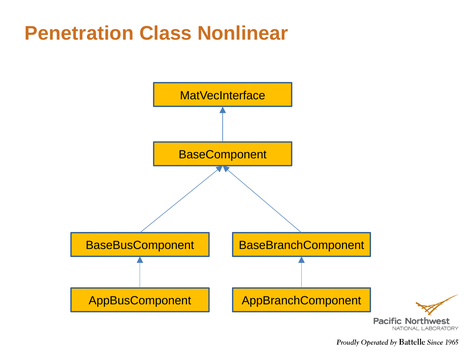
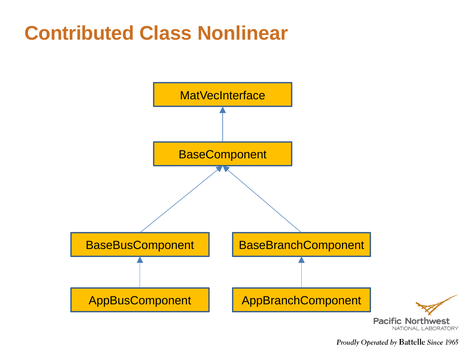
Penetration: Penetration -> Contributed
